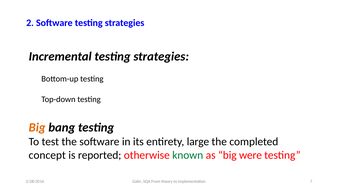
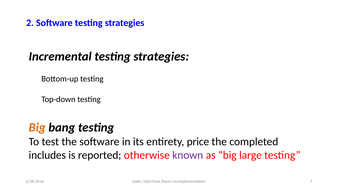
large: large -> price
concept: concept -> includes
known colour: green -> purple
were: were -> large
